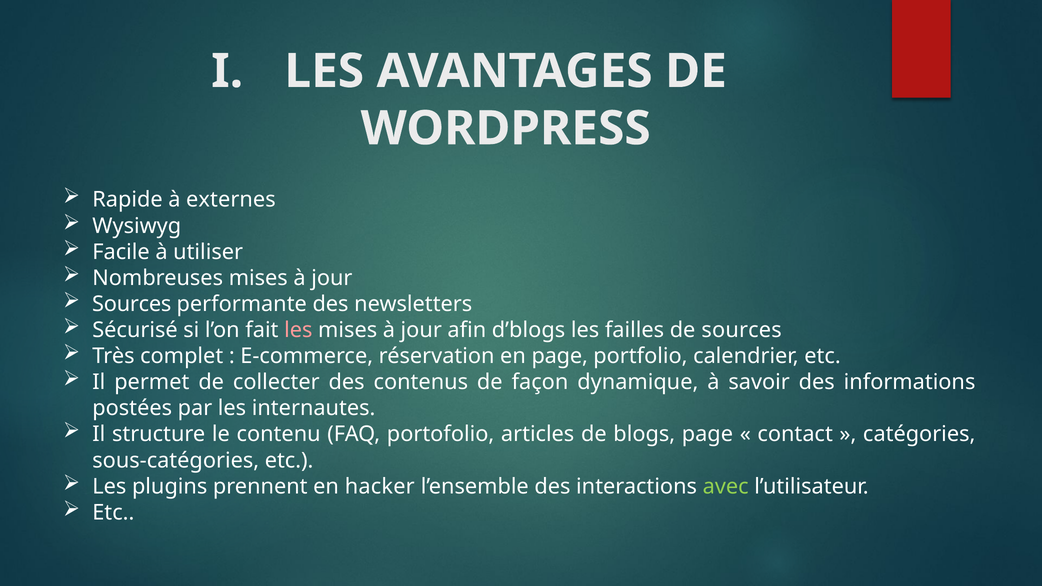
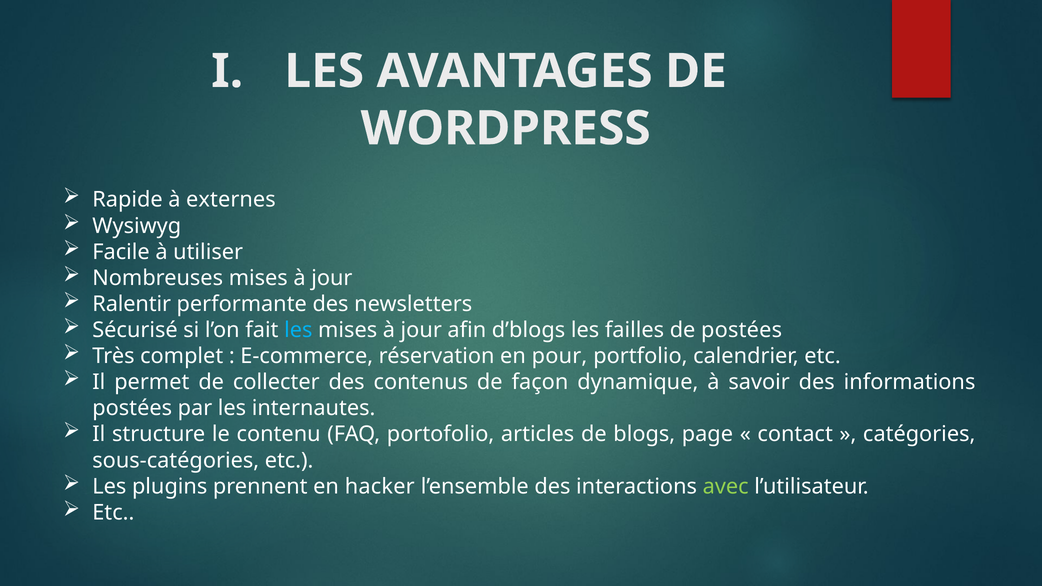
Sources at (132, 304): Sources -> Ralentir
les at (298, 330) colour: pink -> light blue
de sources: sources -> postées
en page: page -> pour
